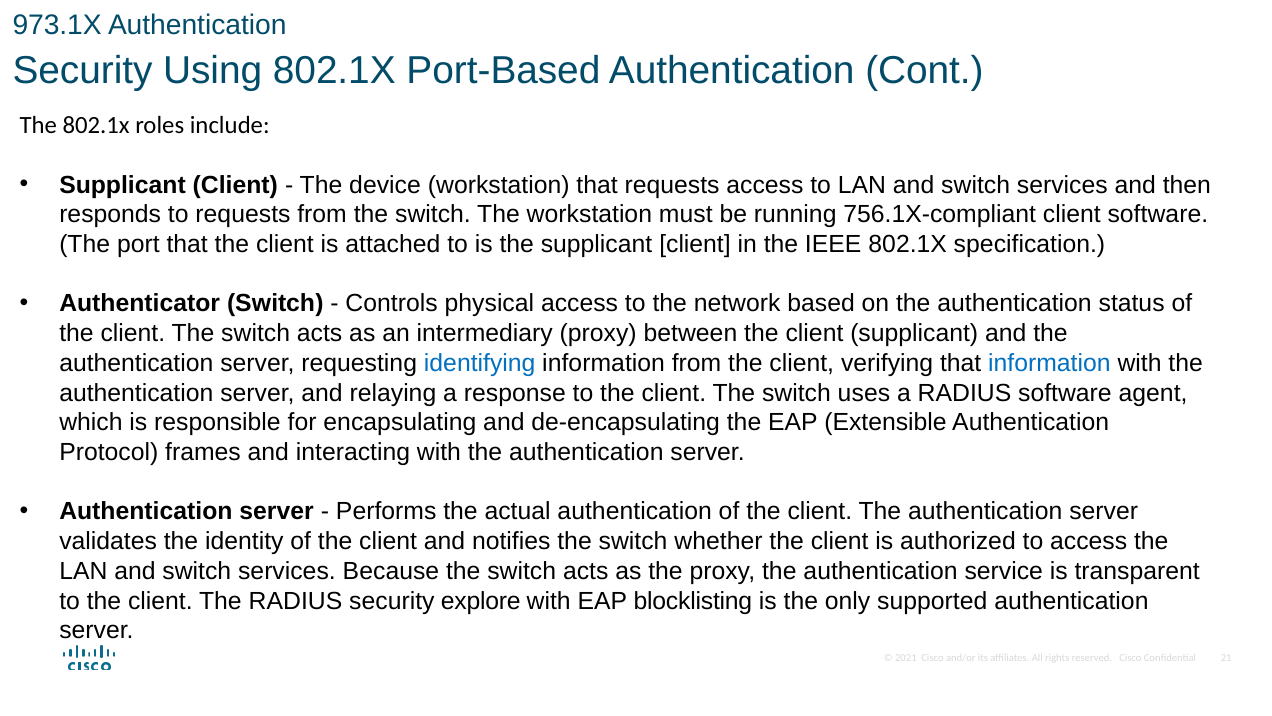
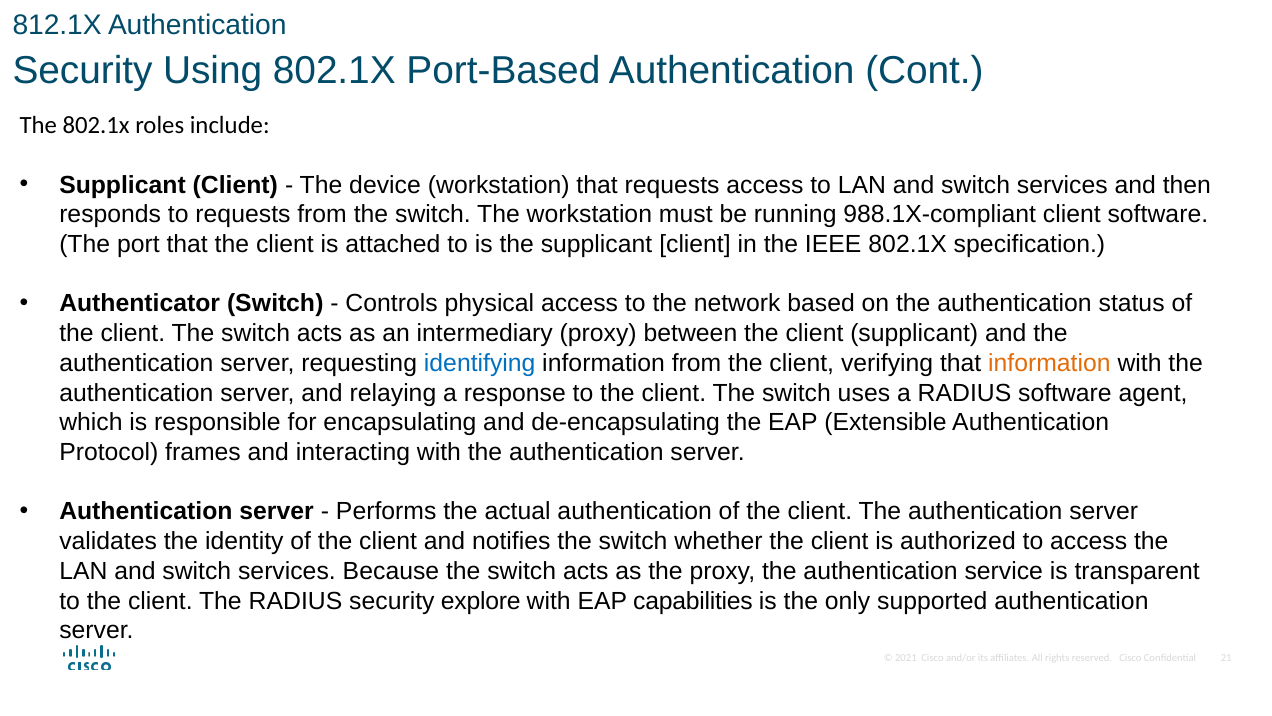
973.1X: 973.1X -> 812.1X
756.1X-compliant: 756.1X-compliant -> 988.1X-compliant
information at (1049, 363) colour: blue -> orange
blocklisting: blocklisting -> capabilities
